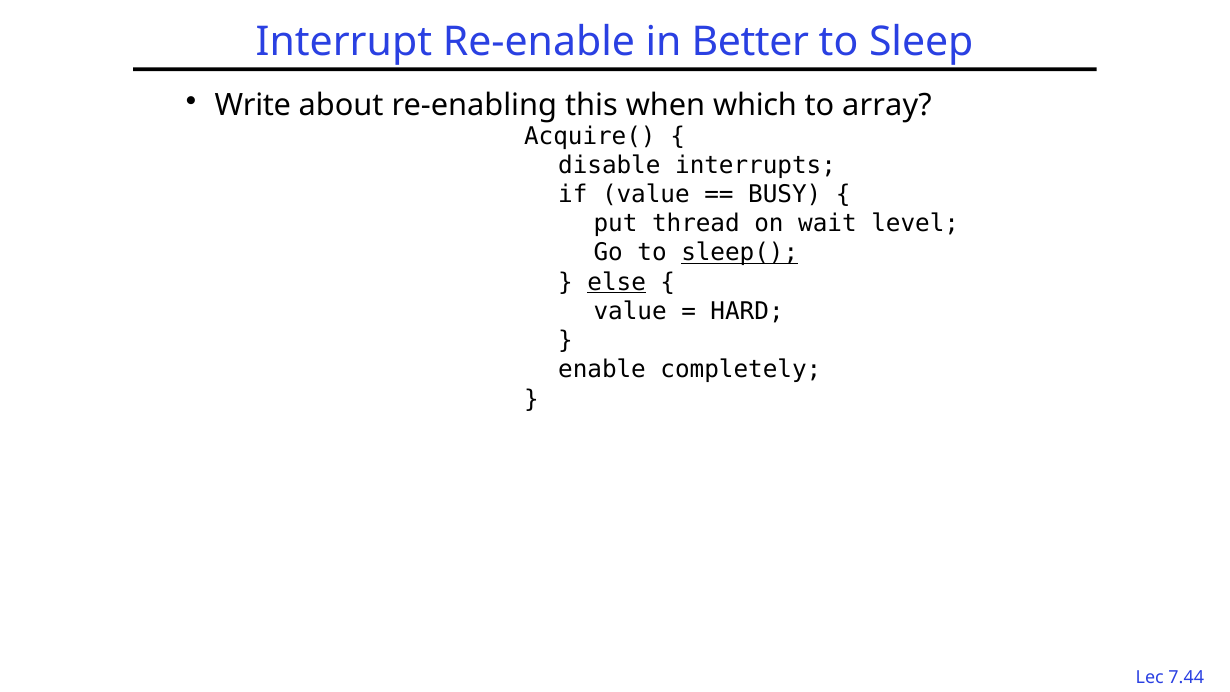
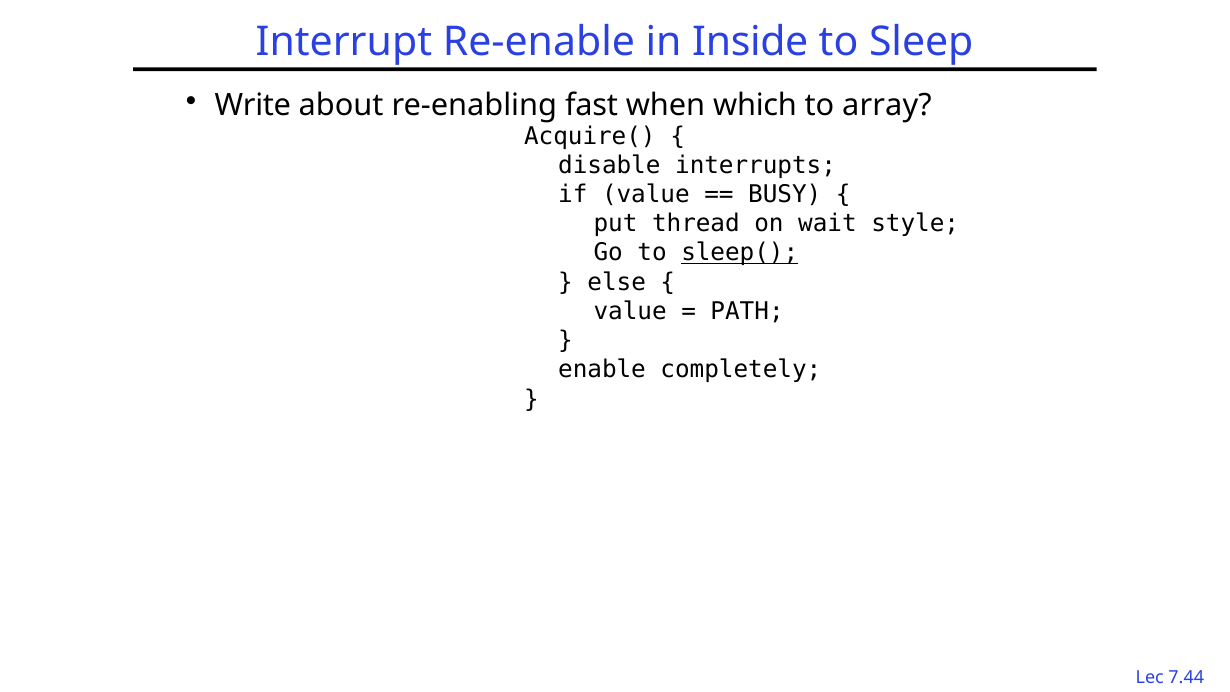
Better: Better -> Inside
this: this -> fast
level: level -> style
else underline: present -> none
HARD: HARD -> PATH
